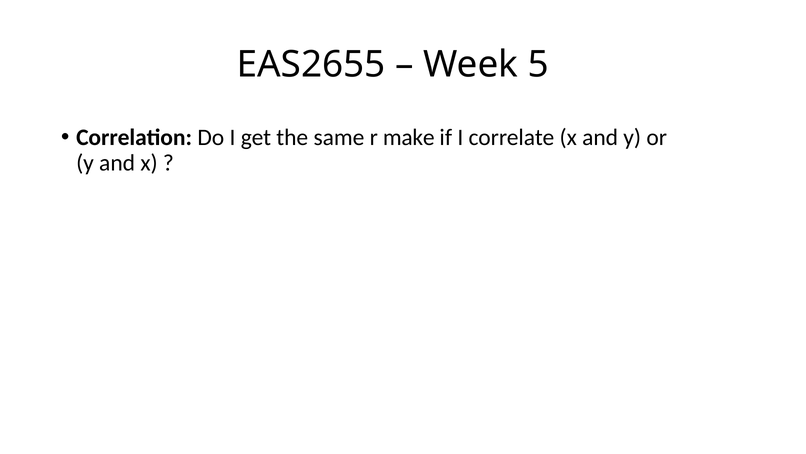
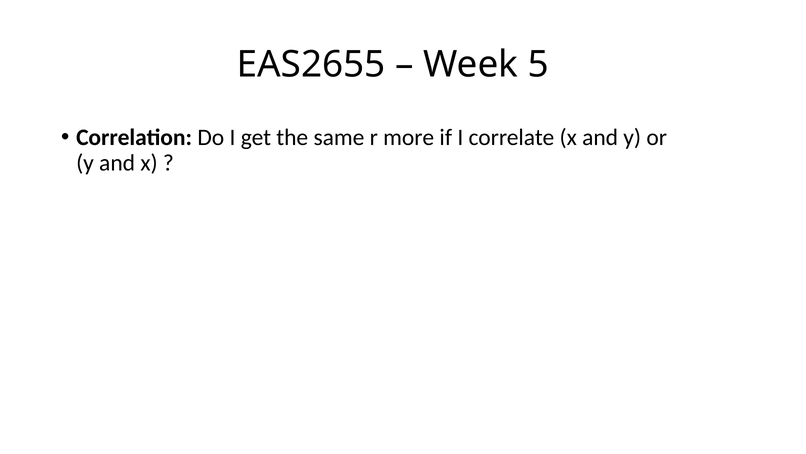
make: make -> more
